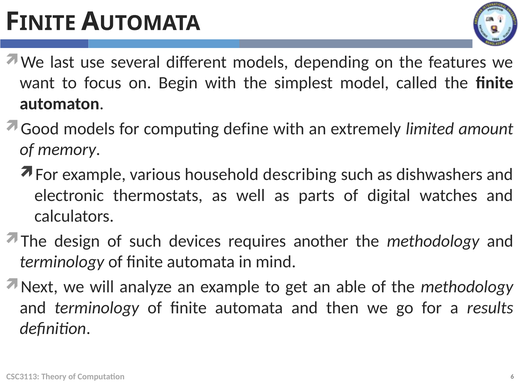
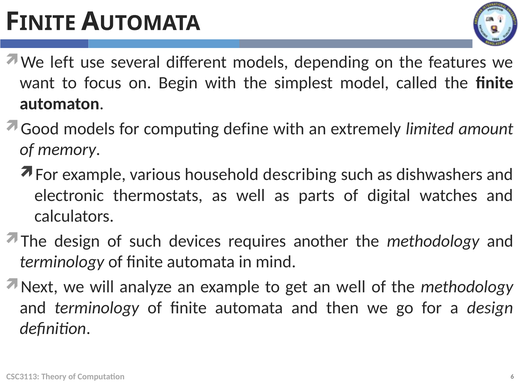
last: last -> left
an able: able -> well
a results: results -> design
